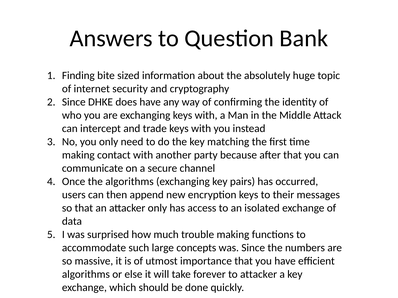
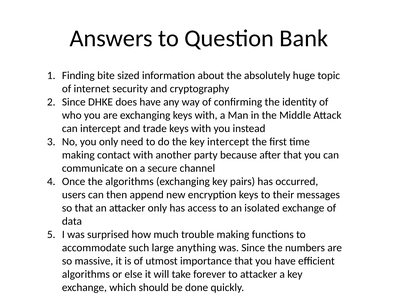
key matching: matching -> intercept
concepts: concepts -> anything
